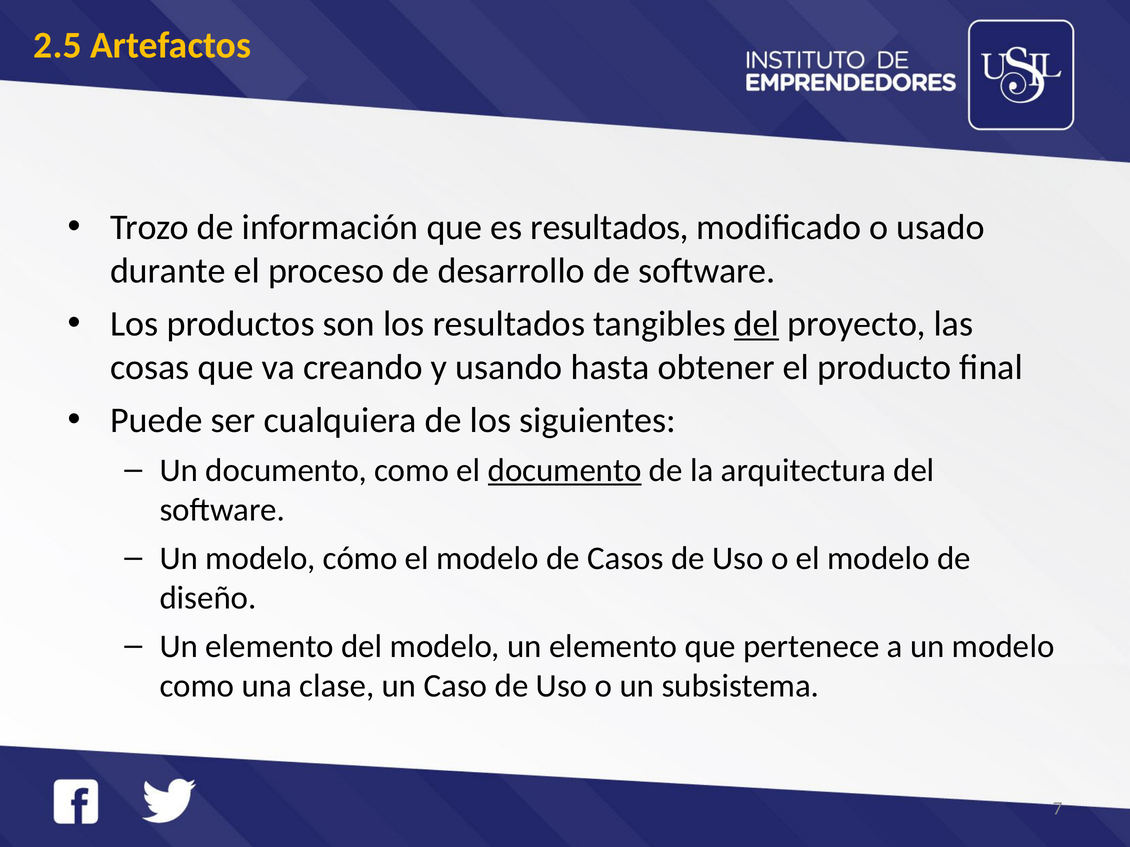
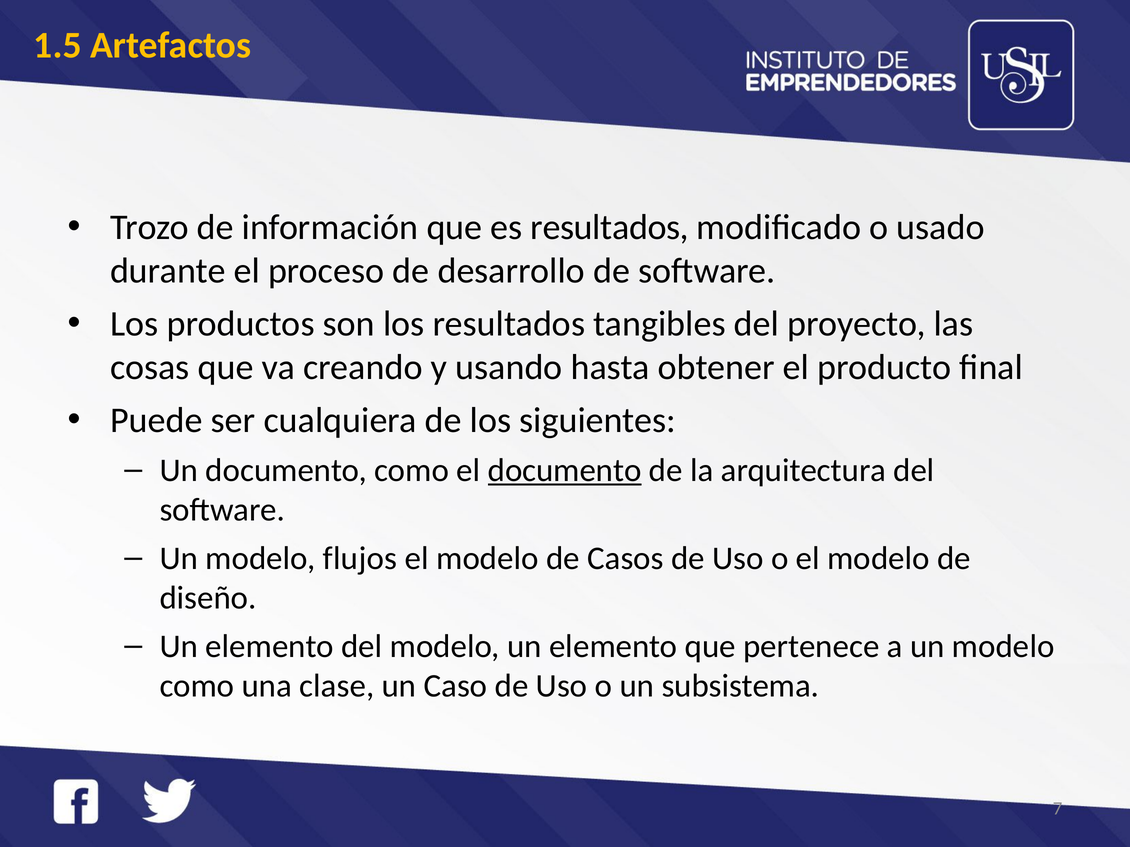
2.5: 2.5 -> 1.5
del at (757, 324) underline: present -> none
cómo: cómo -> flujos
